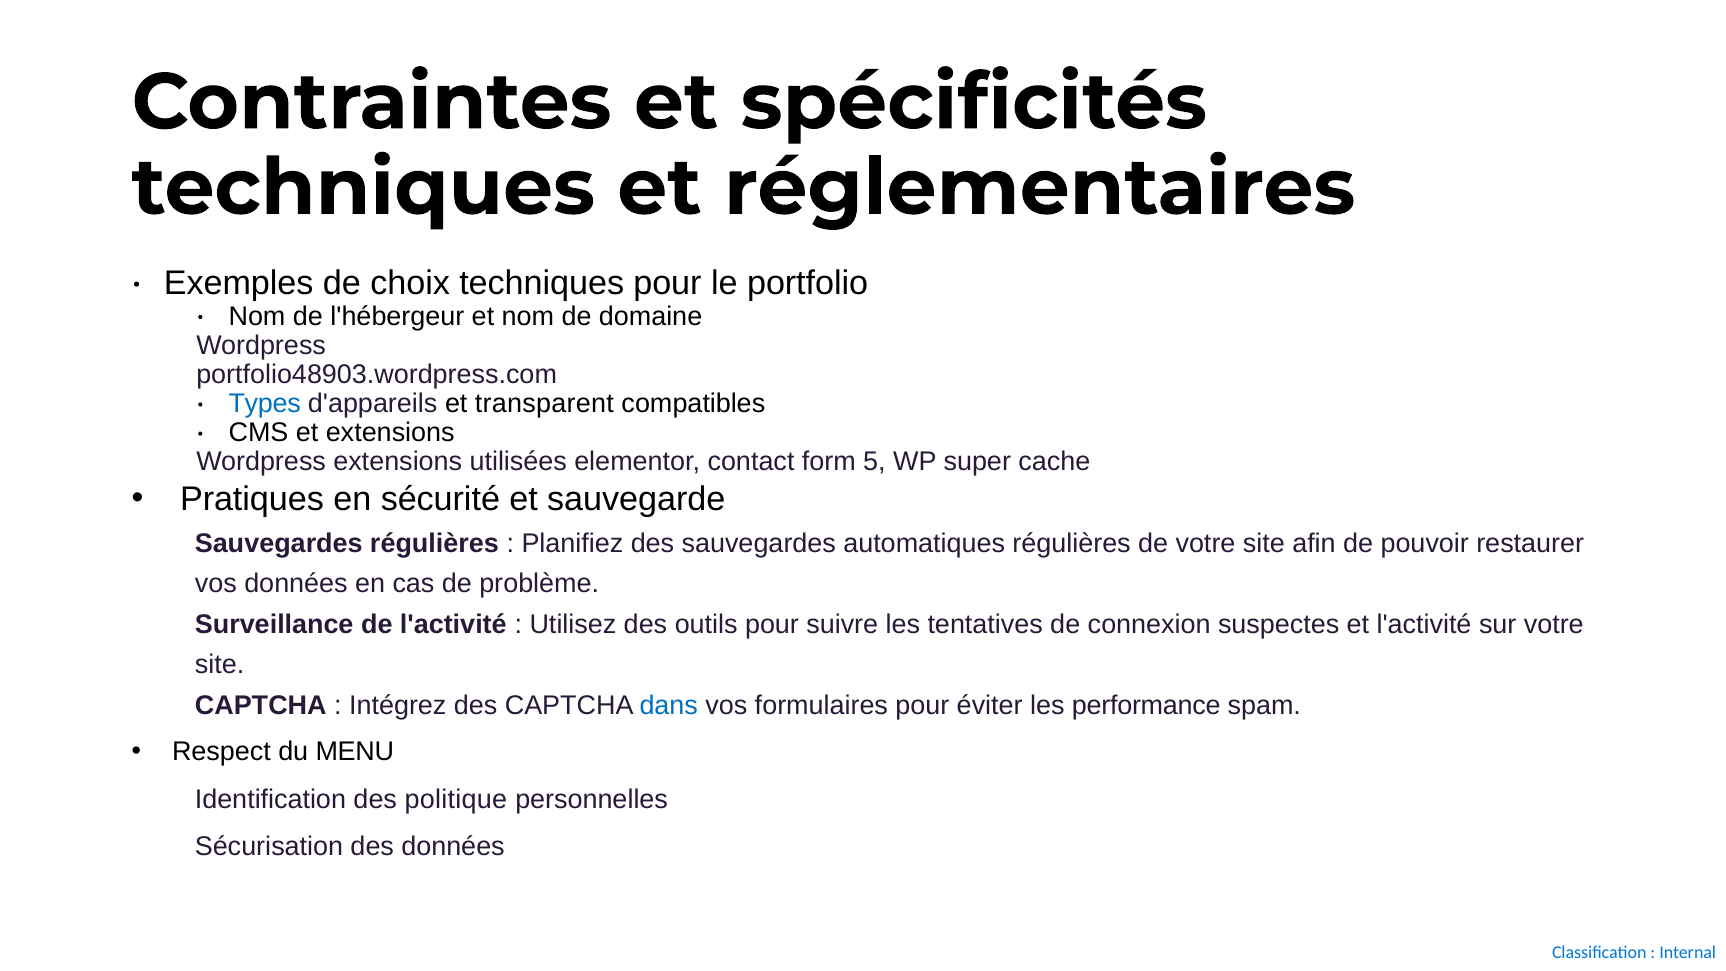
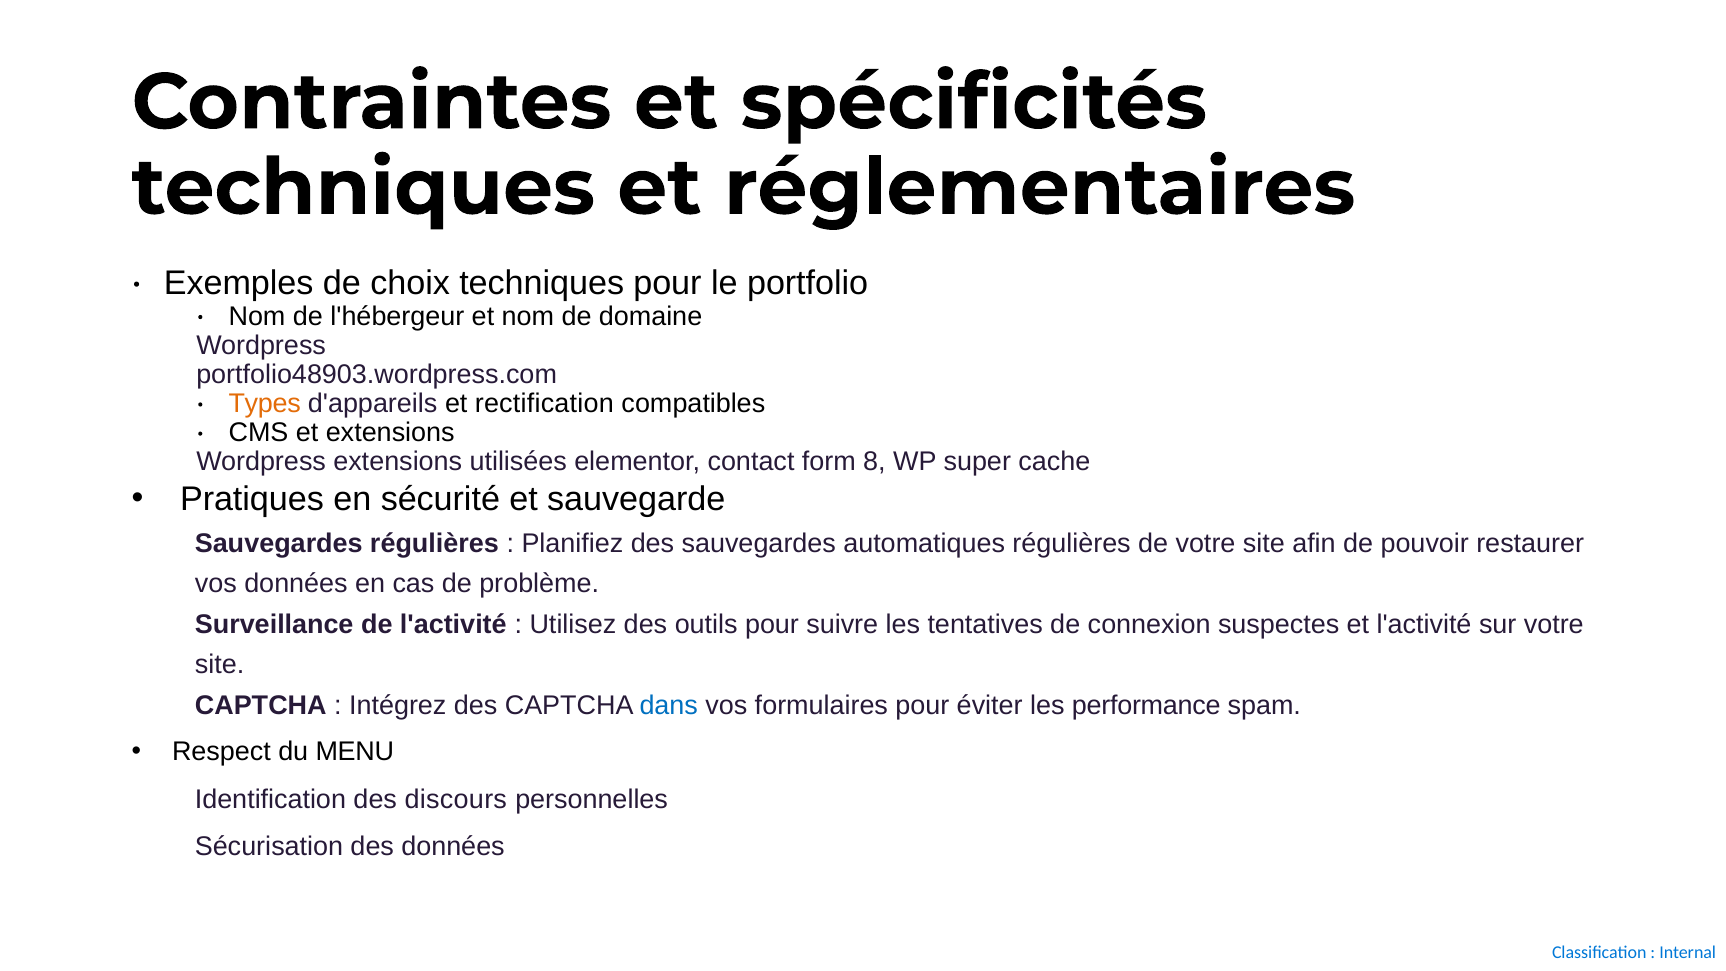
Types colour: blue -> orange
transparent: transparent -> rectification
5: 5 -> 8
politique: politique -> discours
